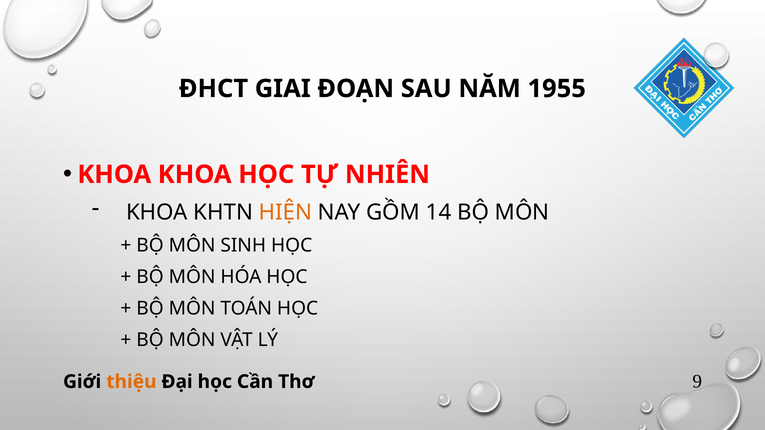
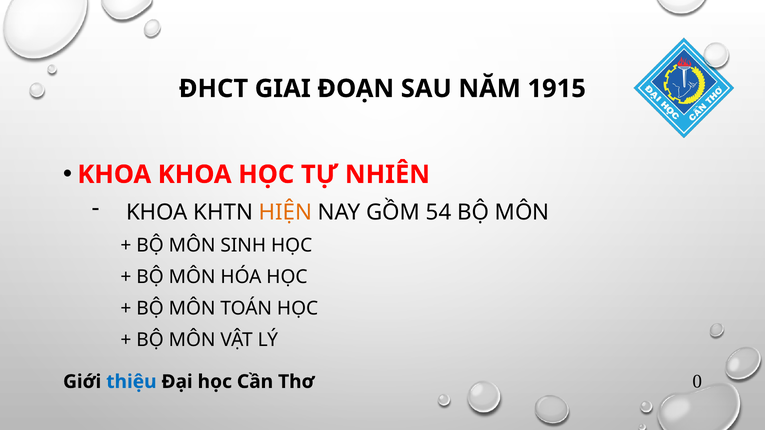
1955: 1955 -> 1915
14: 14 -> 54
thiệu colour: orange -> blue
9: 9 -> 0
